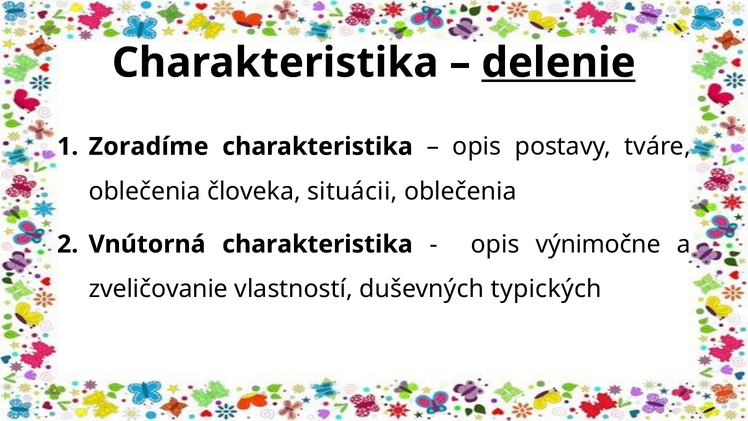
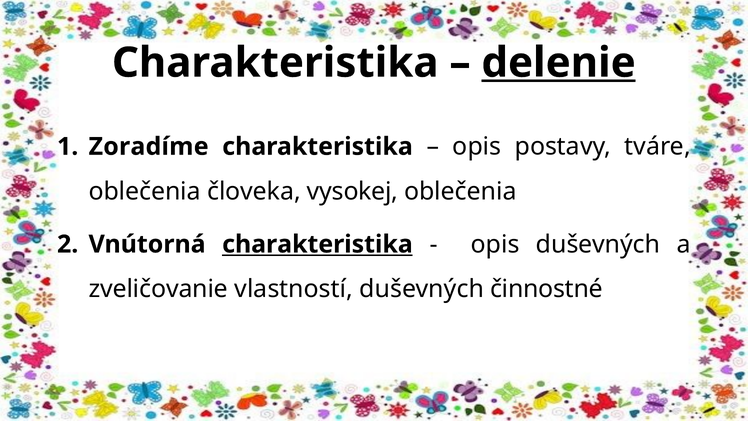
situácii: situácii -> vysokej
charakteristika at (317, 244) underline: none -> present
opis výnimočne: výnimočne -> duševných
typických: typických -> činnostné
